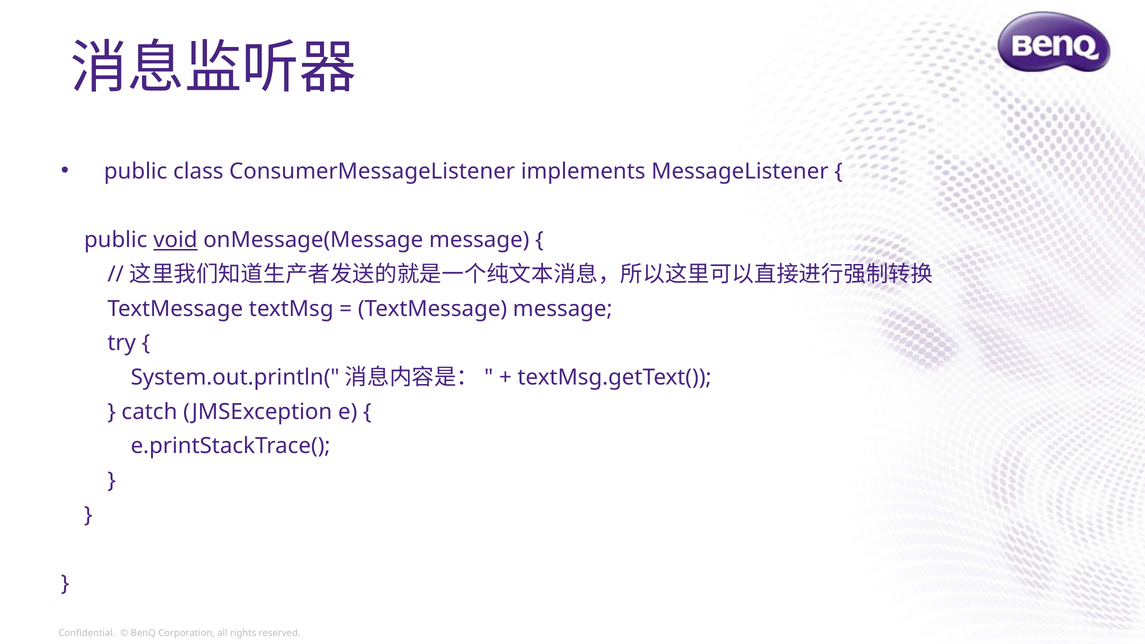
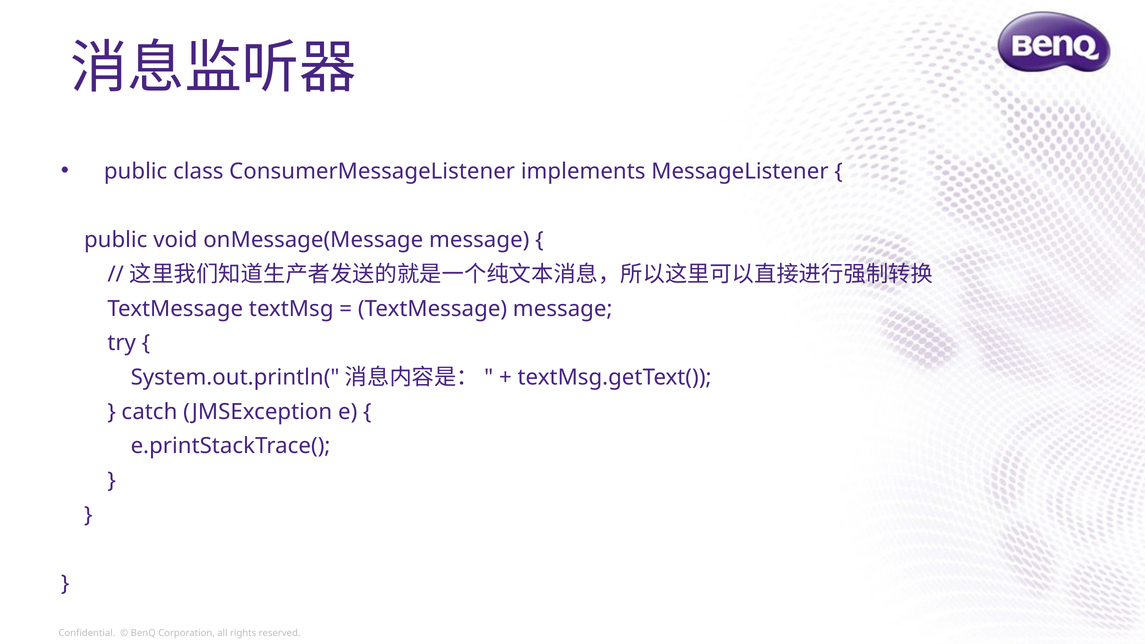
void underline: present -> none
